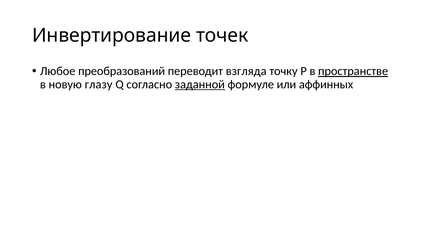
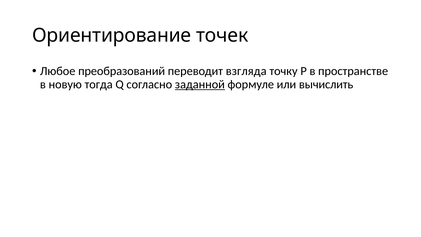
Инвертирование: Инвертирование -> Ориентирование
пространстве underline: present -> none
глазу: глазу -> тогда
аффинных: аффинных -> вычислить
